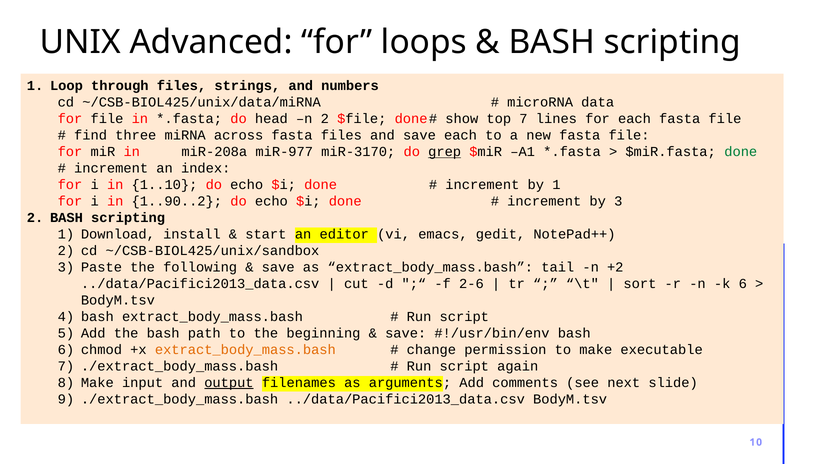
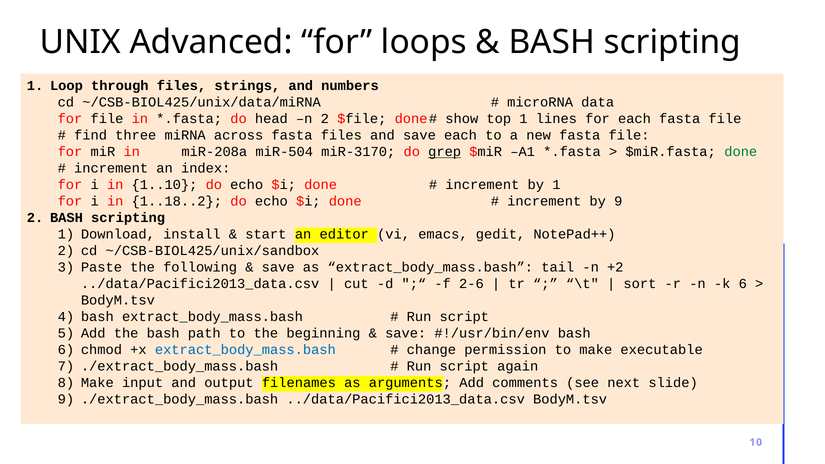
top 7: 7 -> 1
miR-977: miR-977 -> miR-504
1..90..2: 1..90..2 -> 1..18..2
by 3: 3 -> 9
extract_body_mass.bash at (245, 350) colour: orange -> blue
output underline: present -> none
